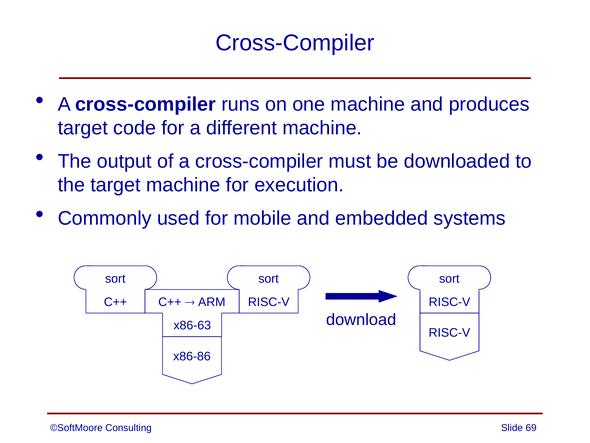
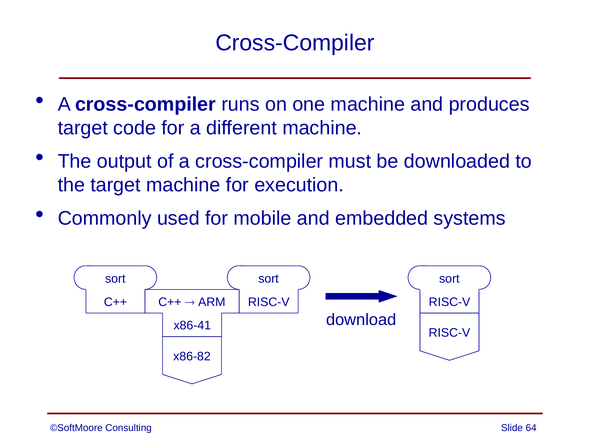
x86-63: x86-63 -> x86-41
x86-86: x86-86 -> x86-82
69: 69 -> 64
